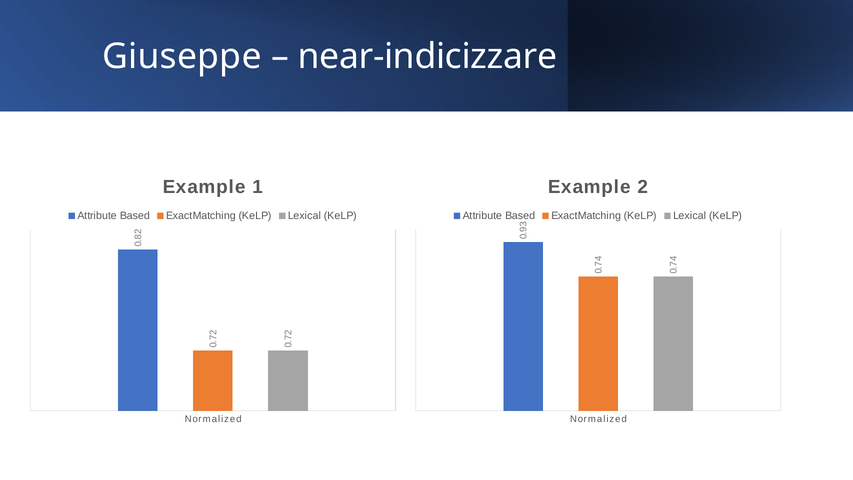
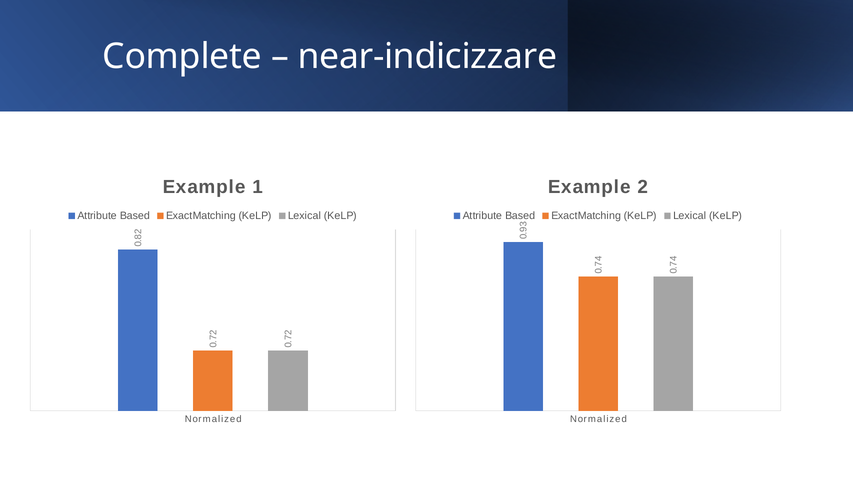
Giuseppe: Giuseppe -> Complete
